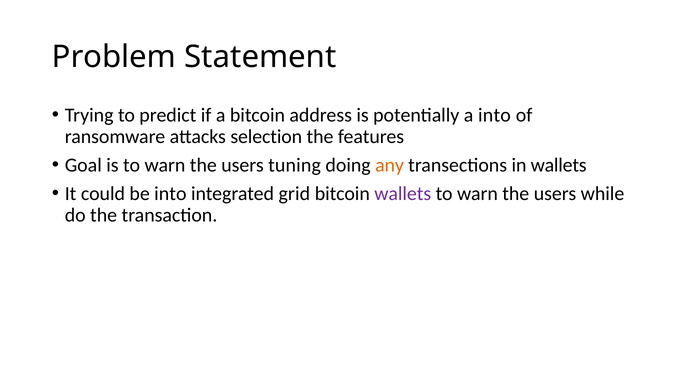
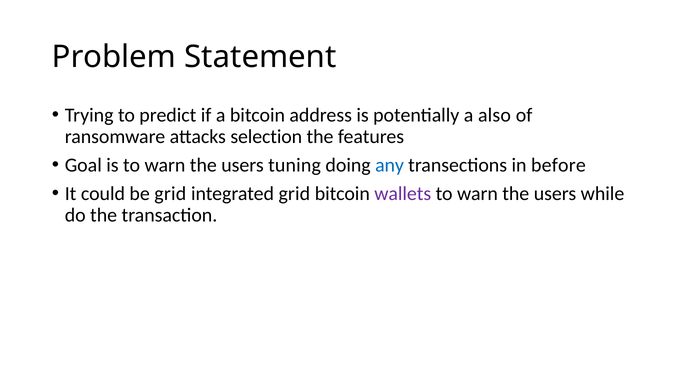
a into: into -> also
any colour: orange -> blue
in wallets: wallets -> before
be into: into -> grid
